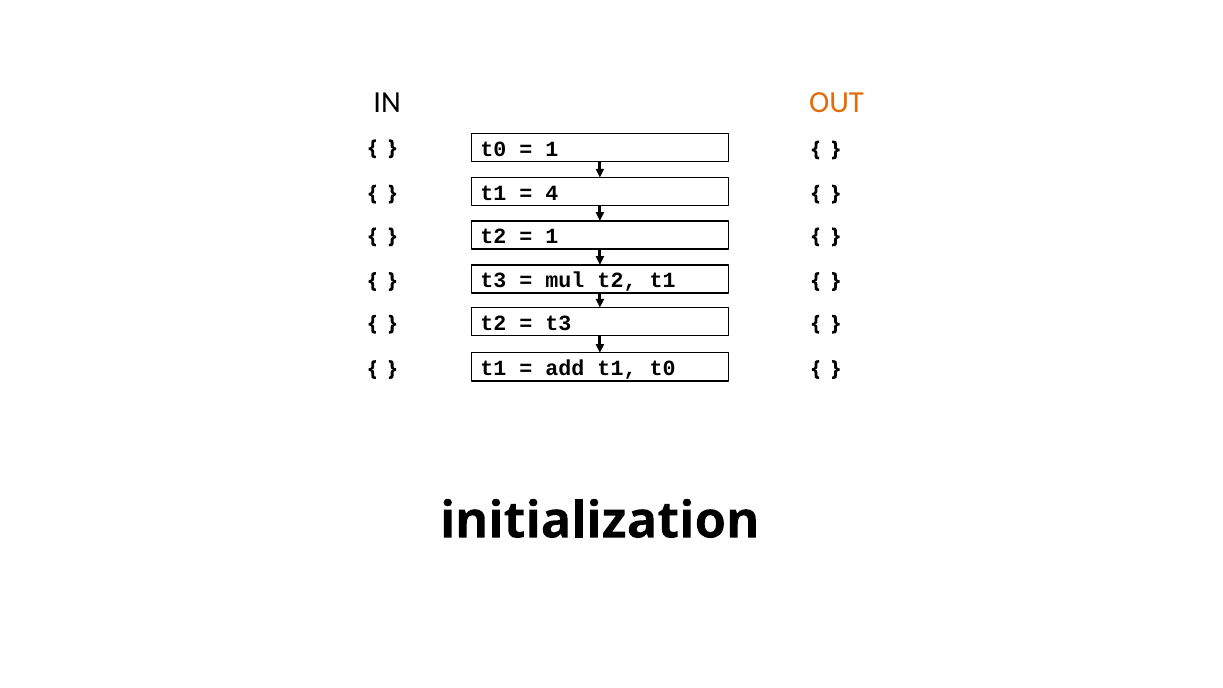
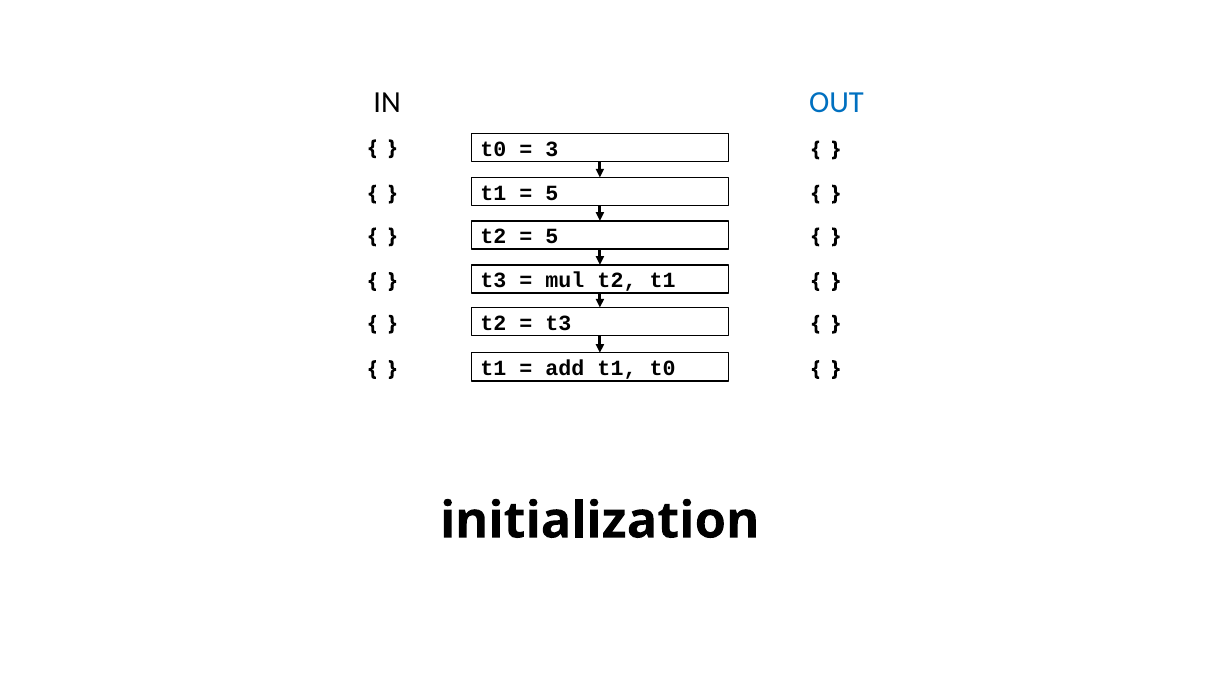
OUT colour: orange -> blue
1 at (552, 149): 1 -> 3
4 at (552, 193): 4 -> 5
1 at (552, 236): 1 -> 5
